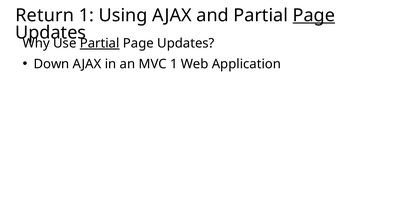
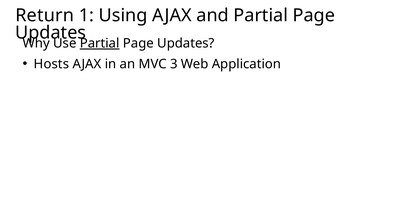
Page at (314, 15) underline: present -> none
Down: Down -> Hosts
MVC 1: 1 -> 3
